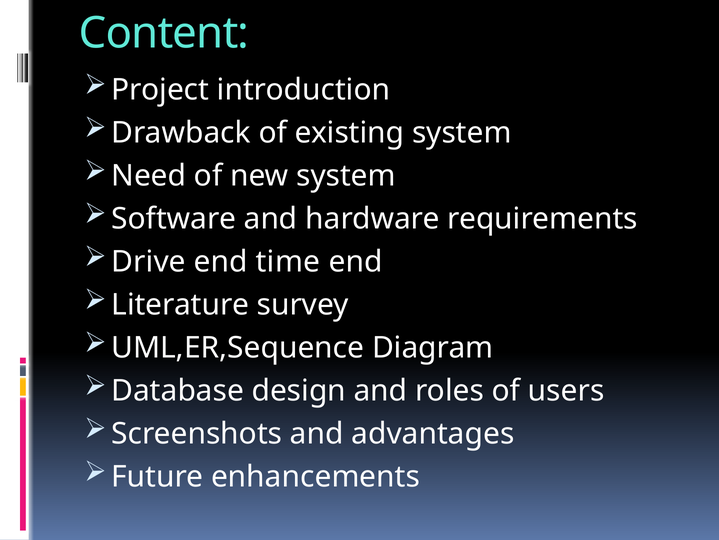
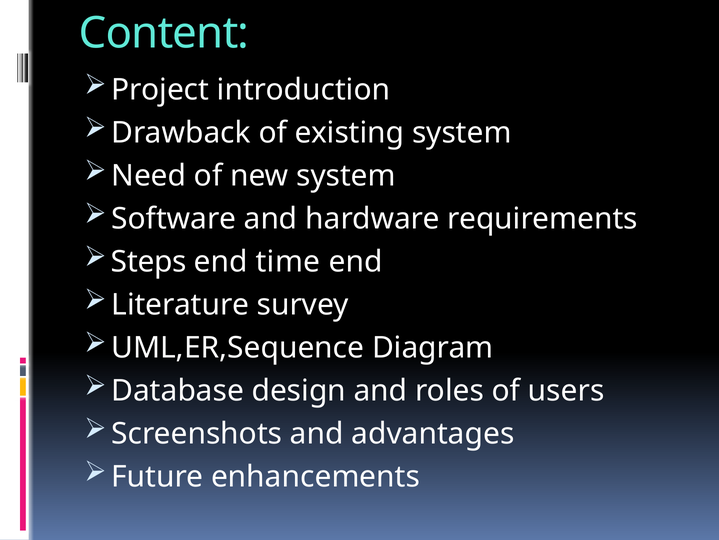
Drive: Drive -> Steps
